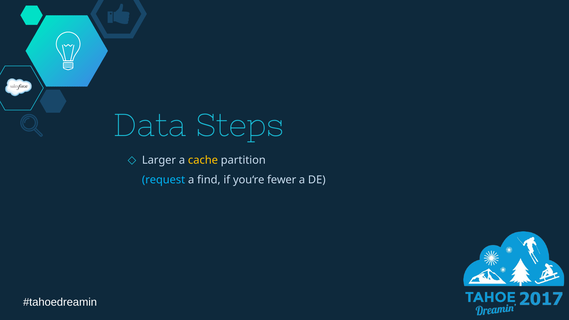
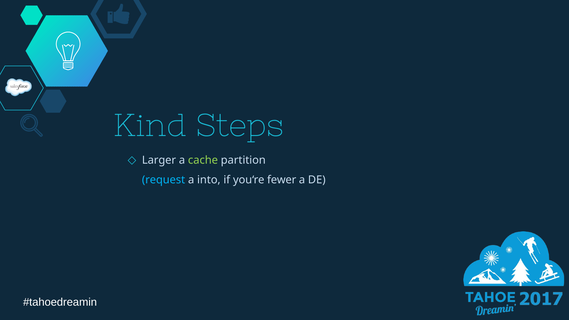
Data: Data -> Kind
cache colour: yellow -> light green
find: find -> into
